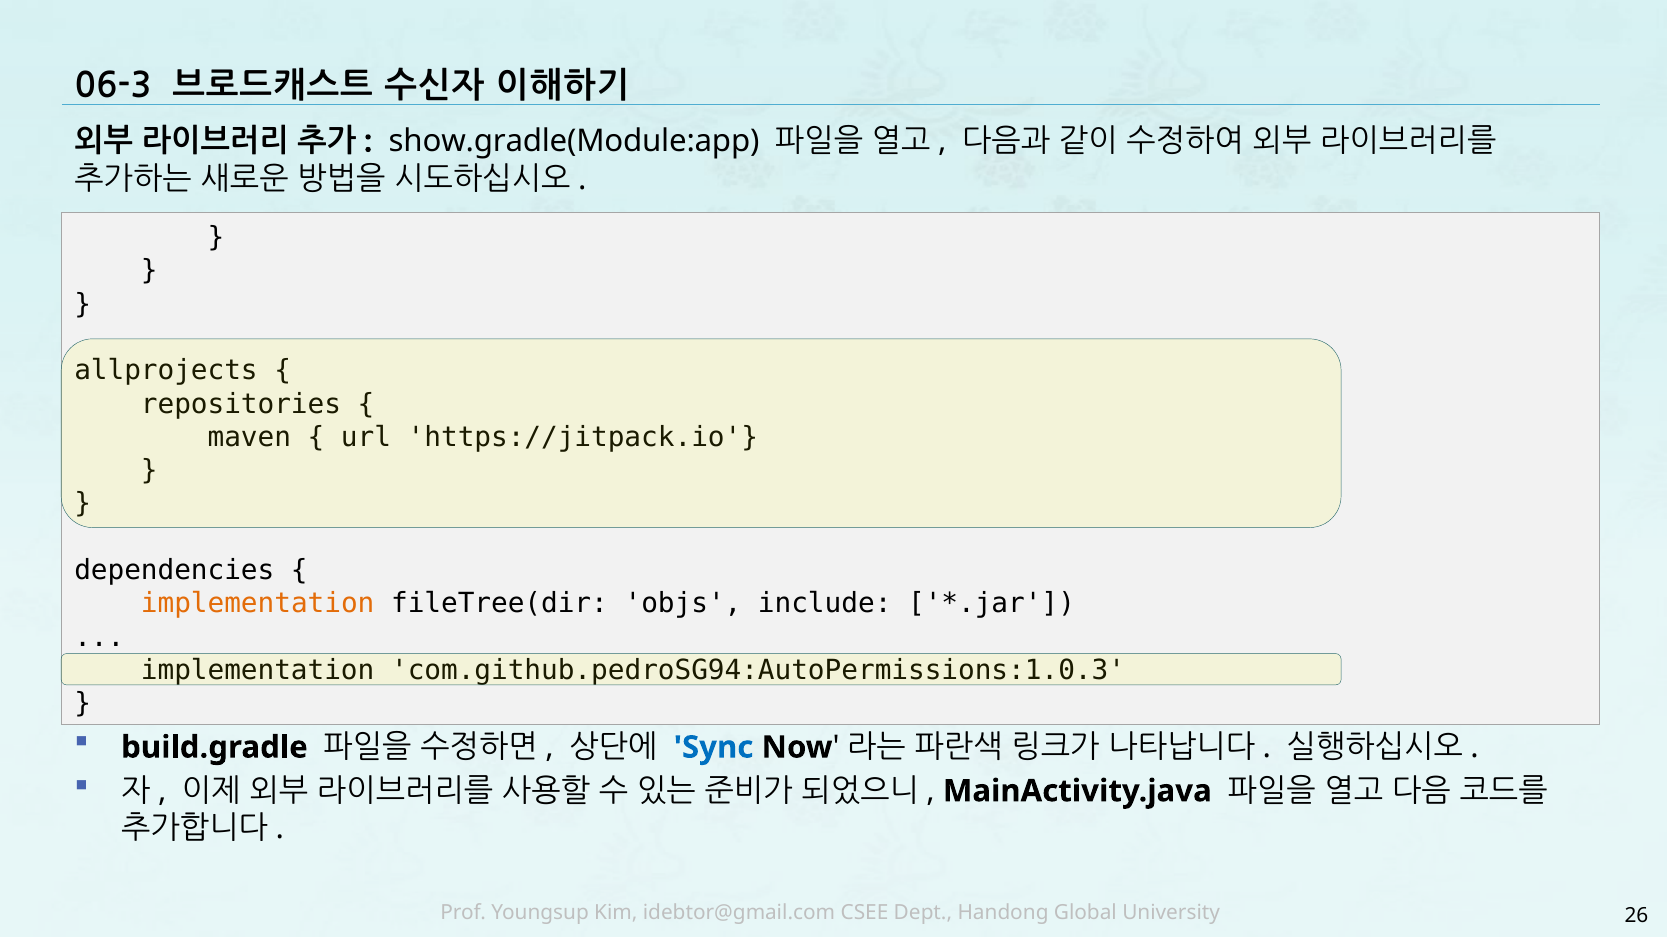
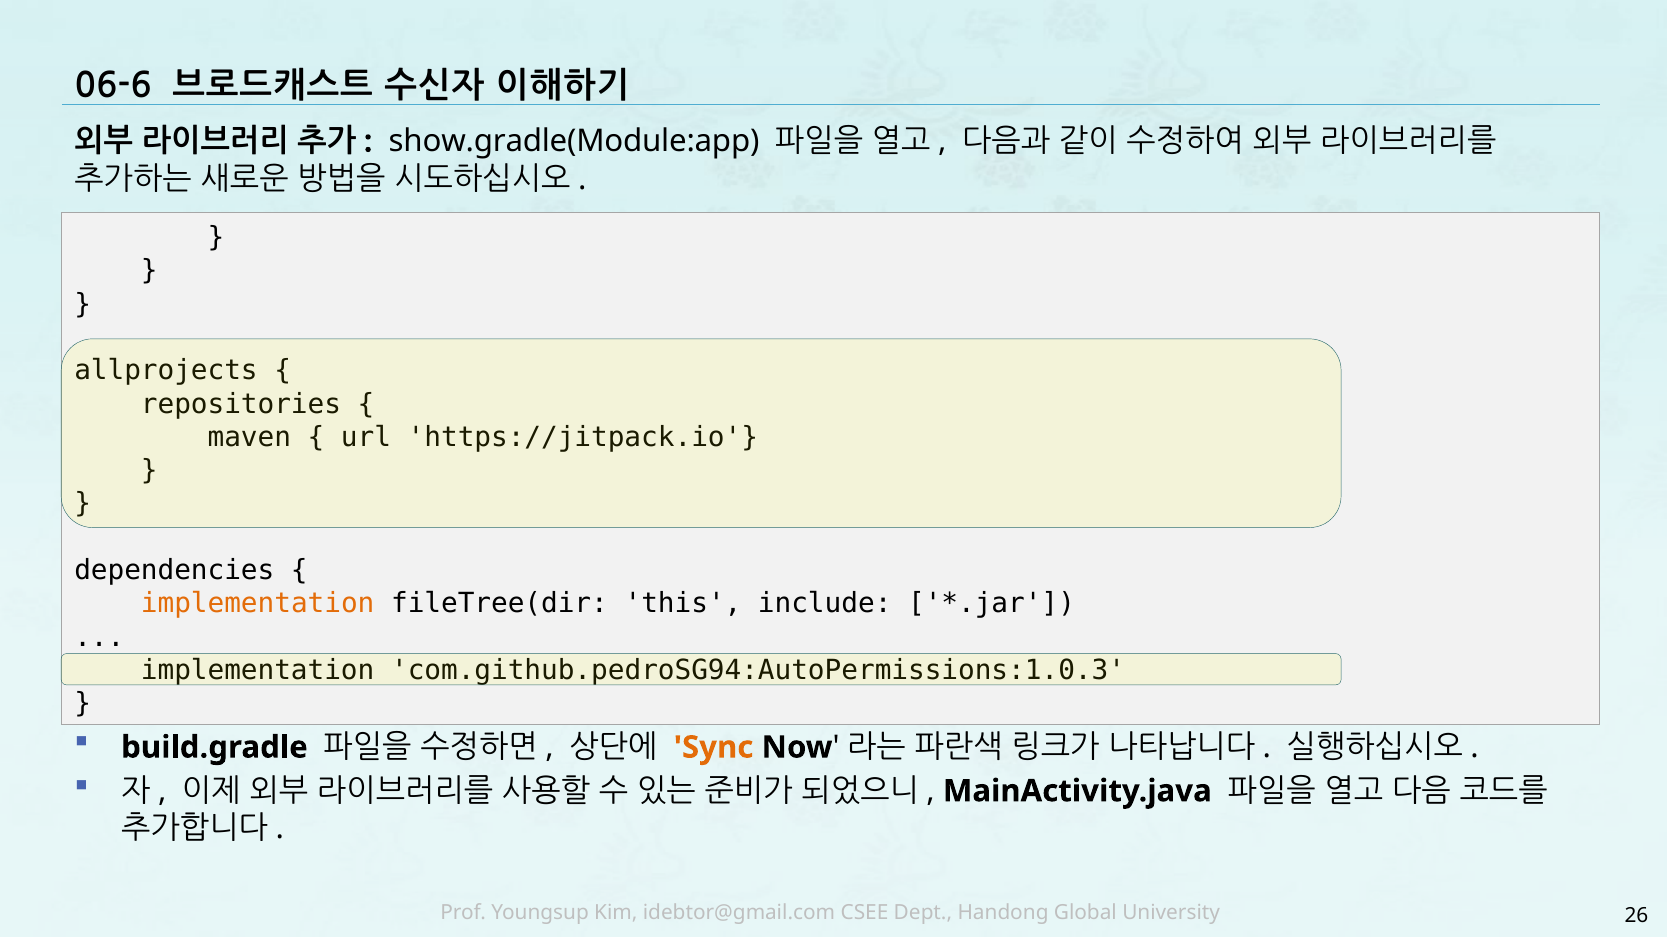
06-3: 06-3 -> 06-6
objs: objs -> this
Sync colour: blue -> orange
